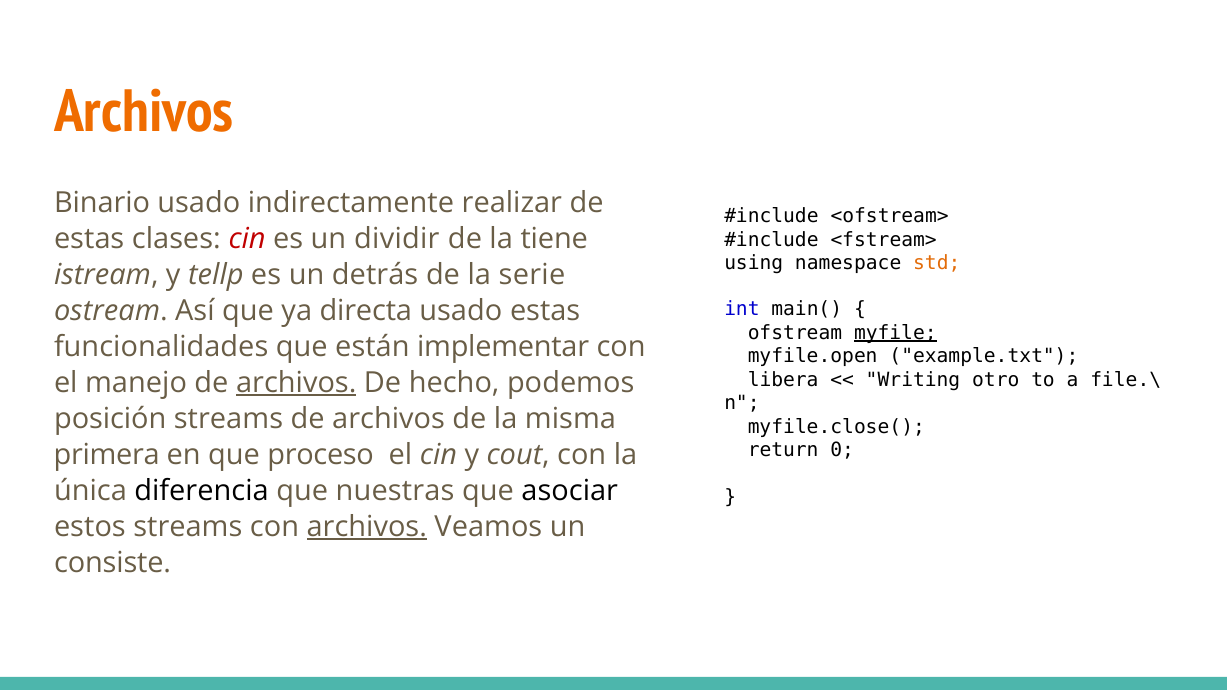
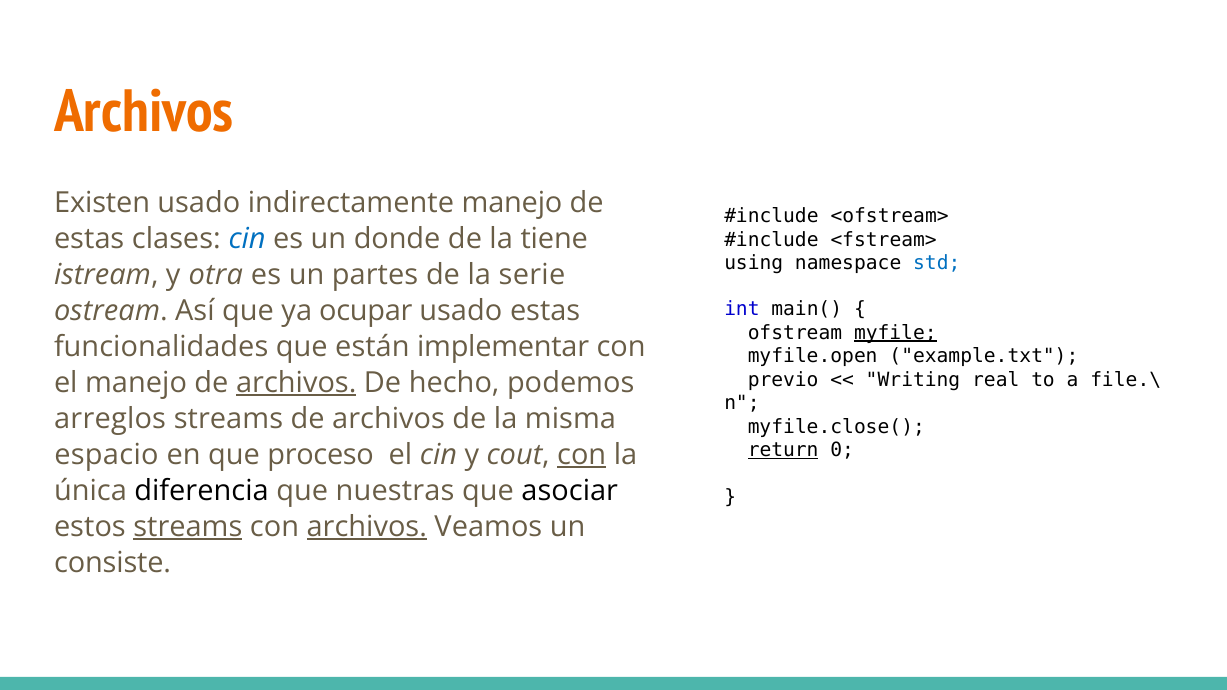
Binario: Binario -> Existen
indirectamente realizar: realizar -> manejo
cin at (247, 239) colour: red -> blue
dividir: dividir -> donde
std colour: orange -> blue
tellp: tellp -> otra
detrás: detrás -> partes
directa: directa -> ocupar
libera: libera -> previo
otro: otro -> real
posición: posición -> arreglos
return underline: none -> present
primera: primera -> espacio
con at (582, 455) underline: none -> present
streams at (188, 527) underline: none -> present
